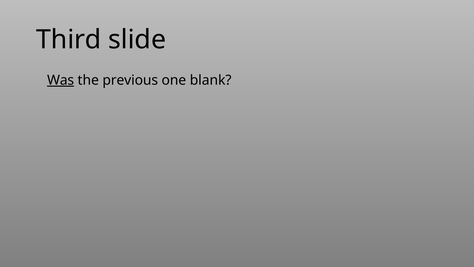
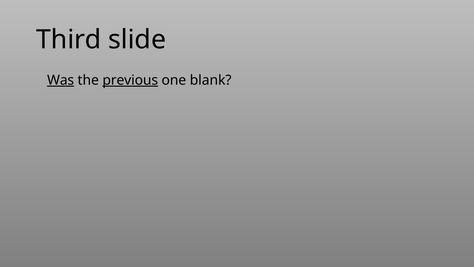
previous underline: none -> present
